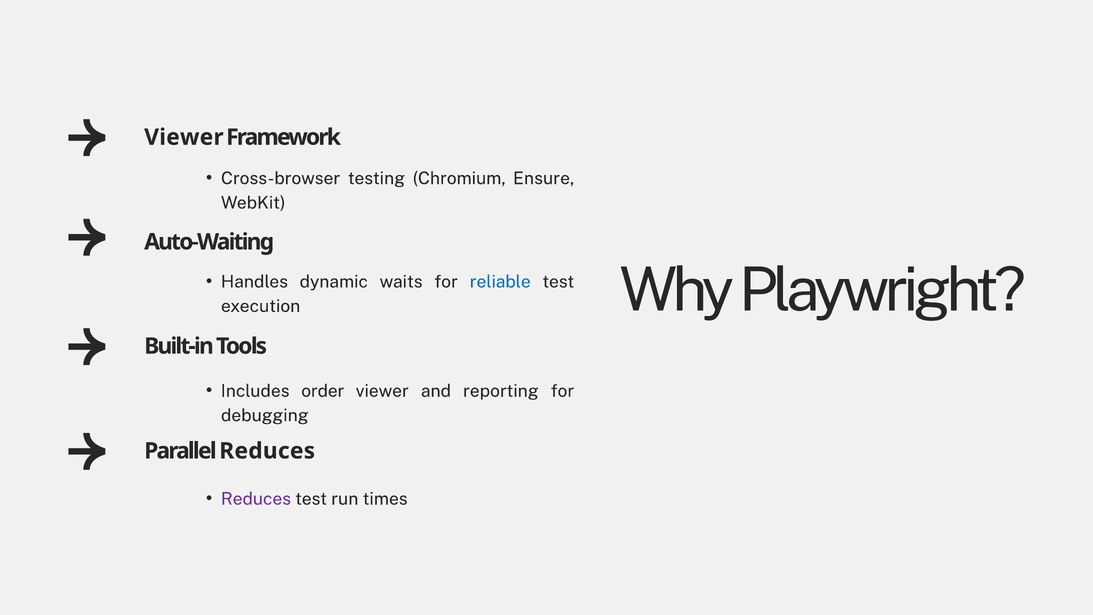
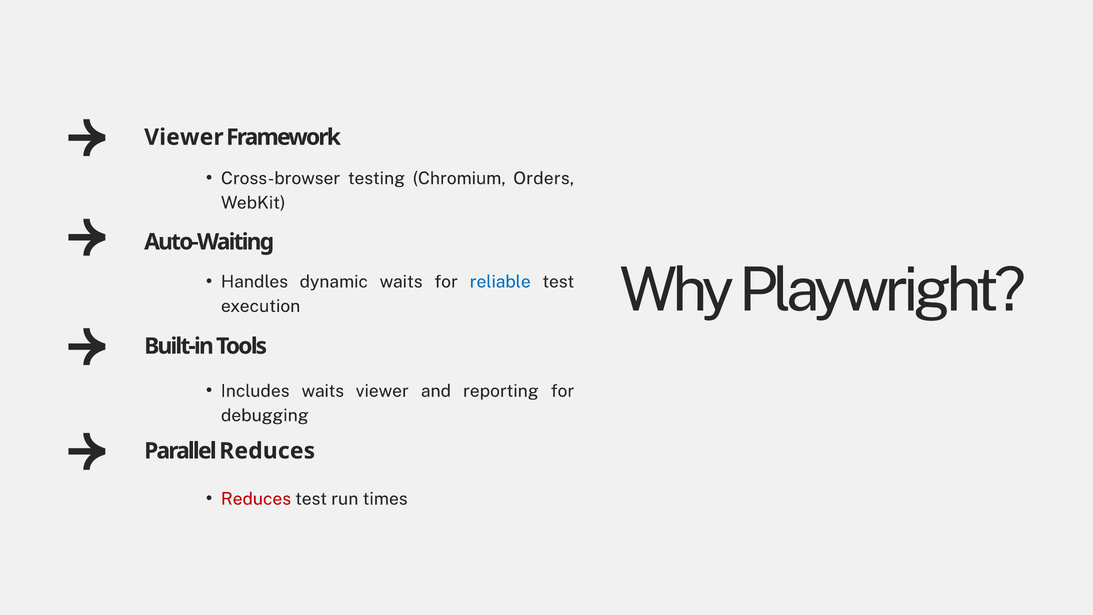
Ensure: Ensure -> Orders
Includes order: order -> waits
Reduces at (256, 499) colour: purple -> red
